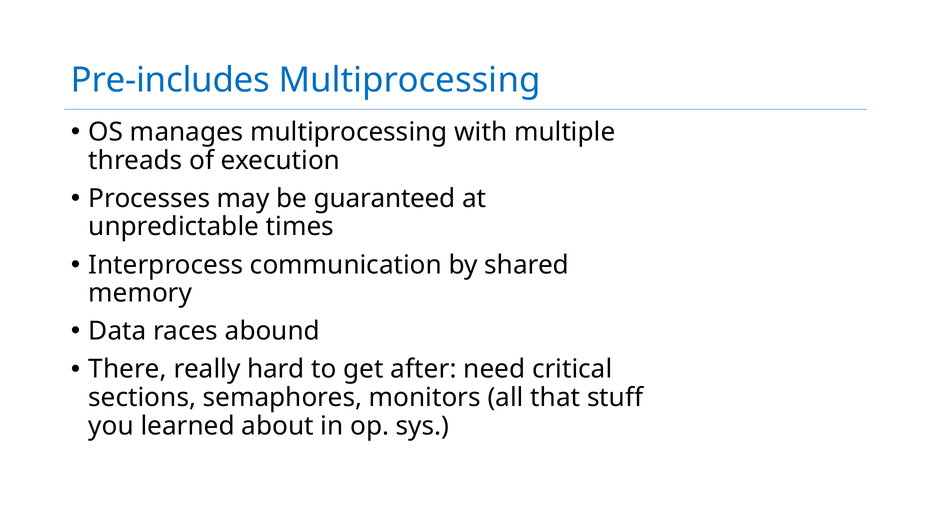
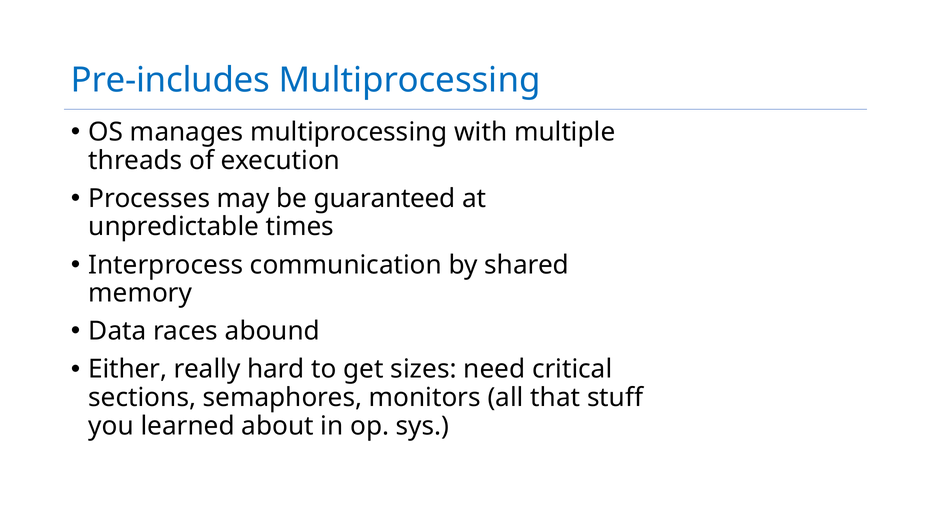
There: There -> Either
after: after -> sizes
